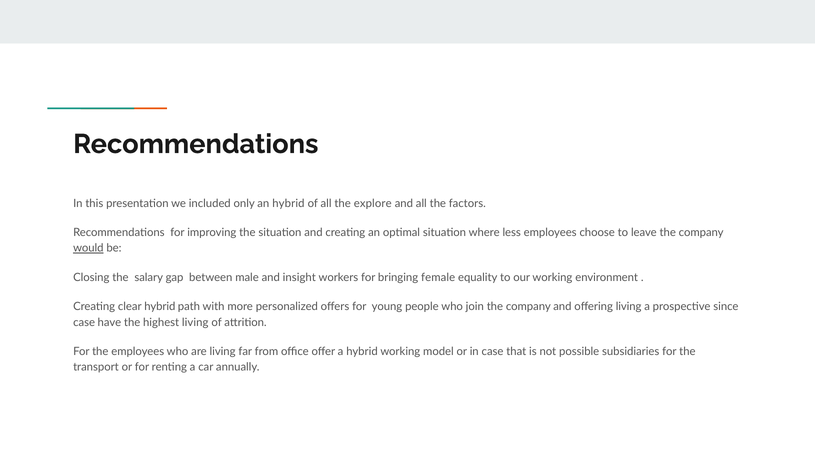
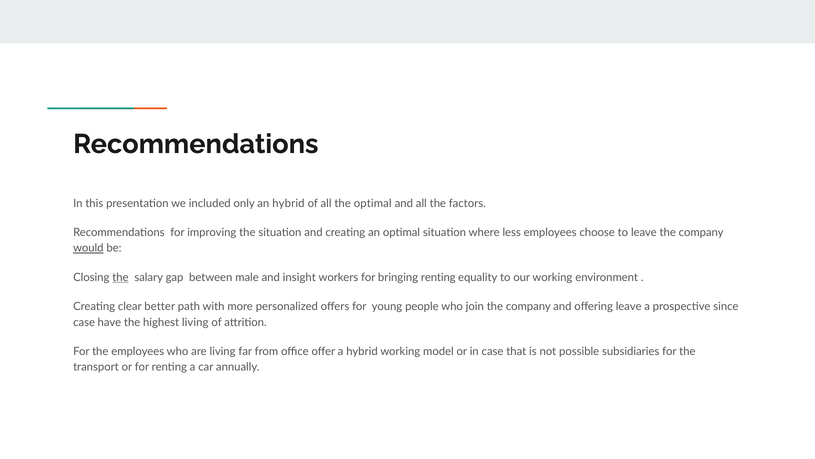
the explore: explore -> optimal
the at (120, 277) underline: none -> present
bringing female: female -> renting
clear hybrid: hybrid -> better
offering living: living -> leave
